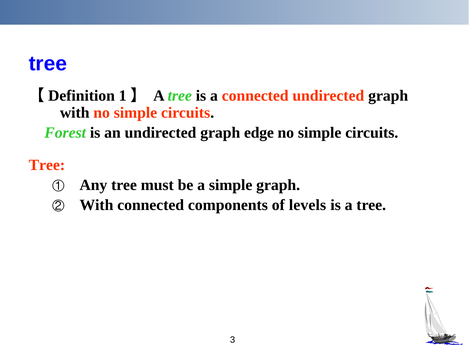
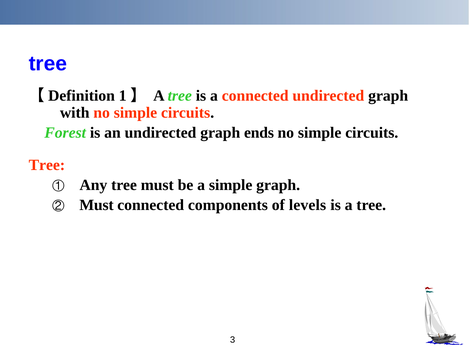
edge: edge -> ends
With at (96, 205): With -> Must
